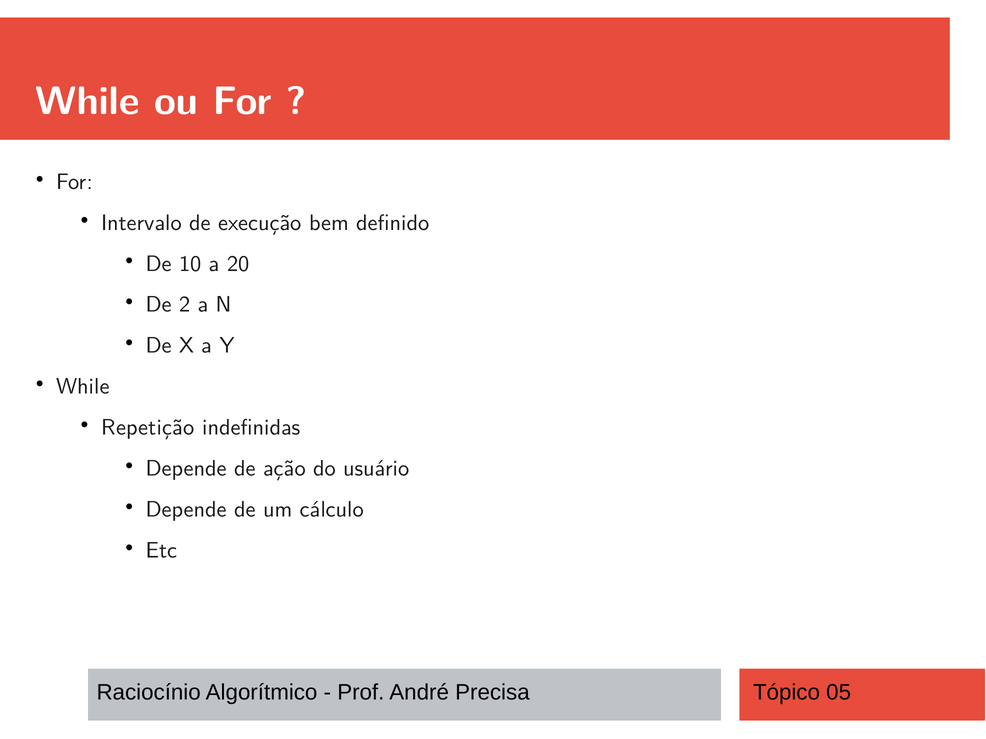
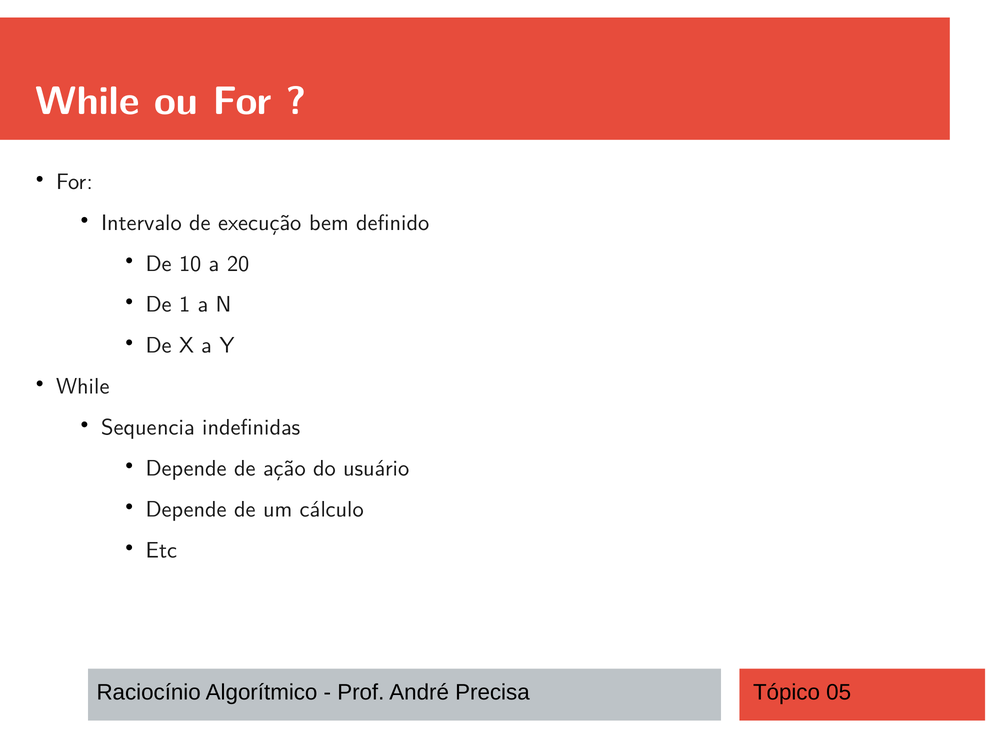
2: 2 -> 1
Repetição: Repetição -> Sequencia
